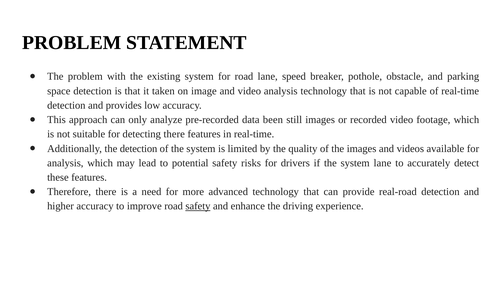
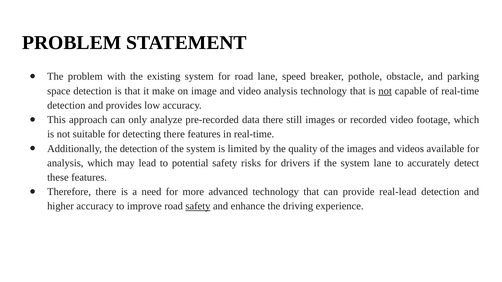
taken: taken -> make
not at (385, 91) underline: none -> present
data been: been -> there
real-road: real-road -> real-lead
